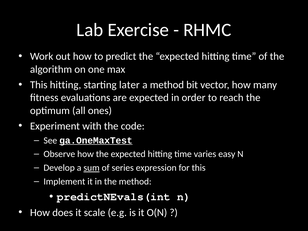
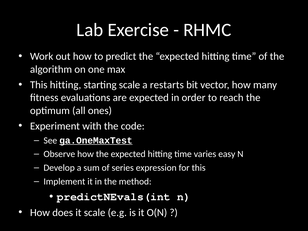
starting later: later -> scale
a method: method -> restarts
sum underline: present -> none
